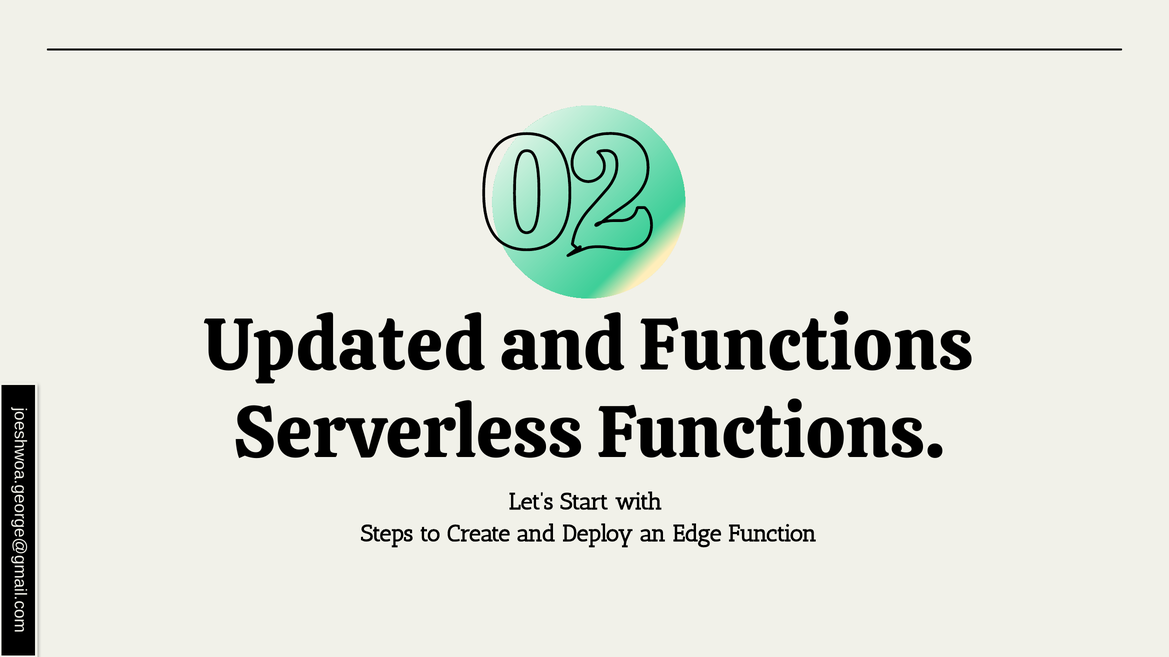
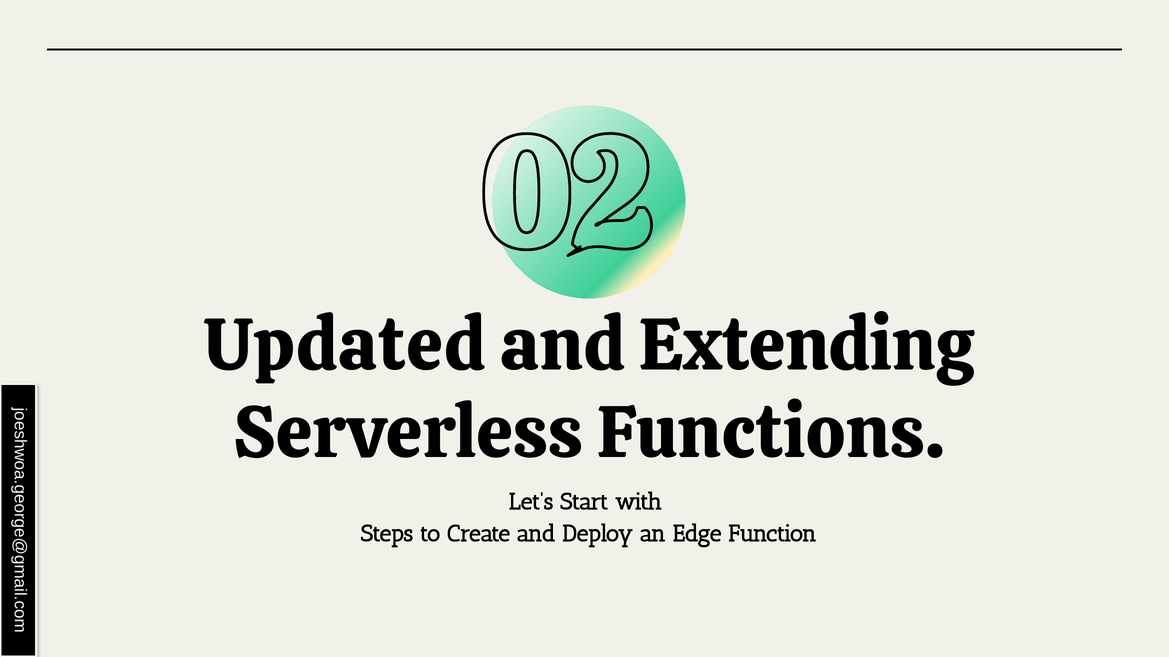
and Functions: Functions -> Extending
